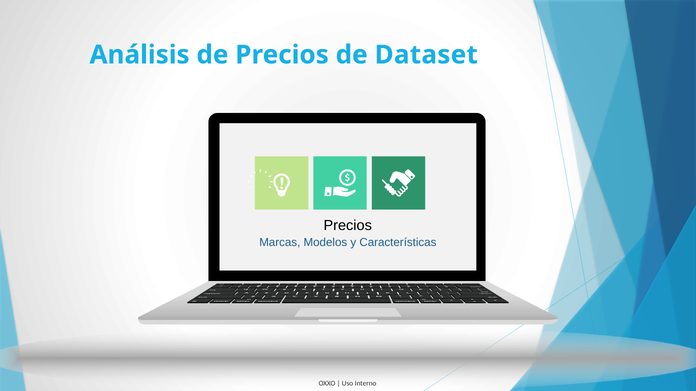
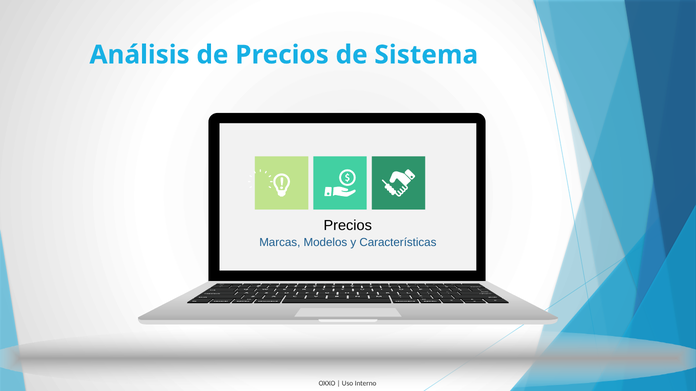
Dataset: Dataset -> Sistema
